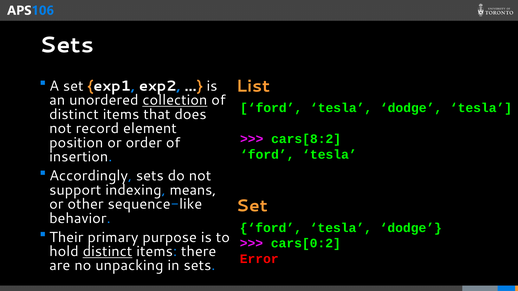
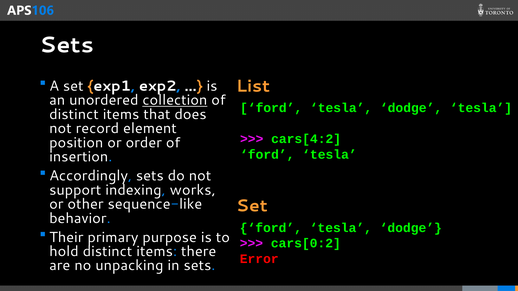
cars[8:2: cars[8:2 -> cars[4:2
means: means -> works
distinct at (107, 252) underline: present -> none
